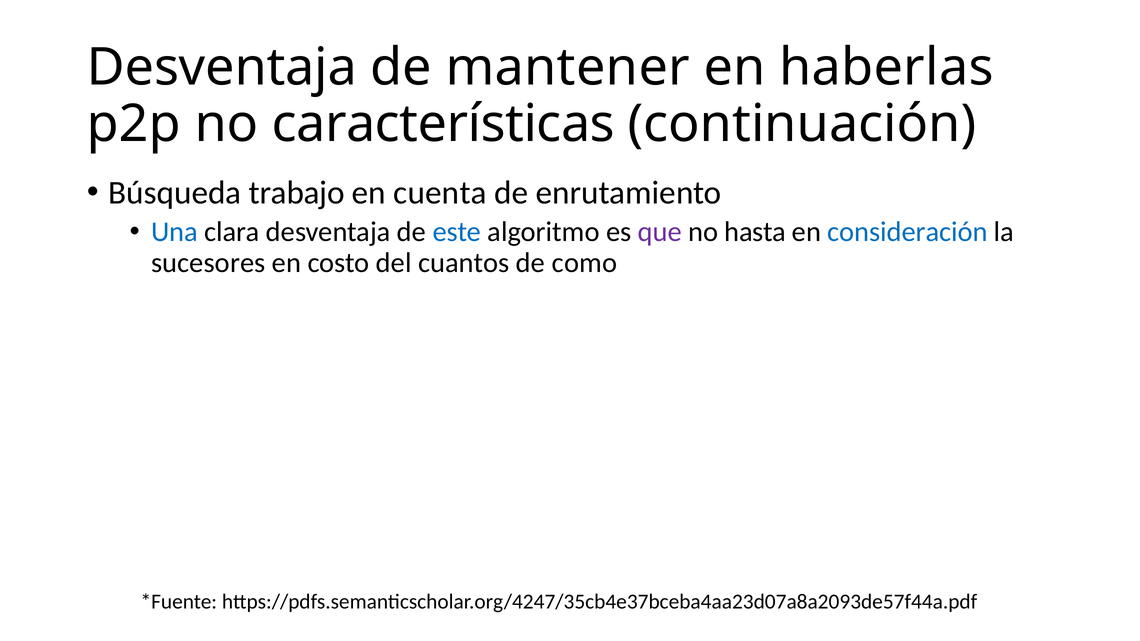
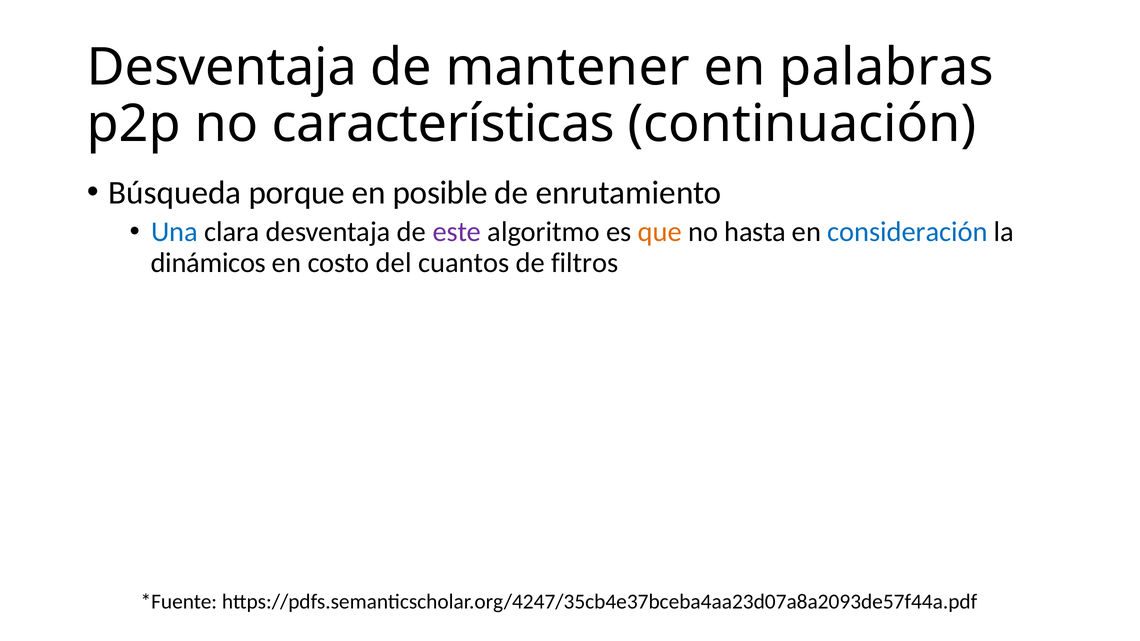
haberlas: haberlas -> palabras
trabajo: trabajo -> porque
cuenta: cuenta -> posible
este colour: blue -> purple
que colour: purple -> orange
sucesores: sucesores -> dinámicos
como: como -> filtros
